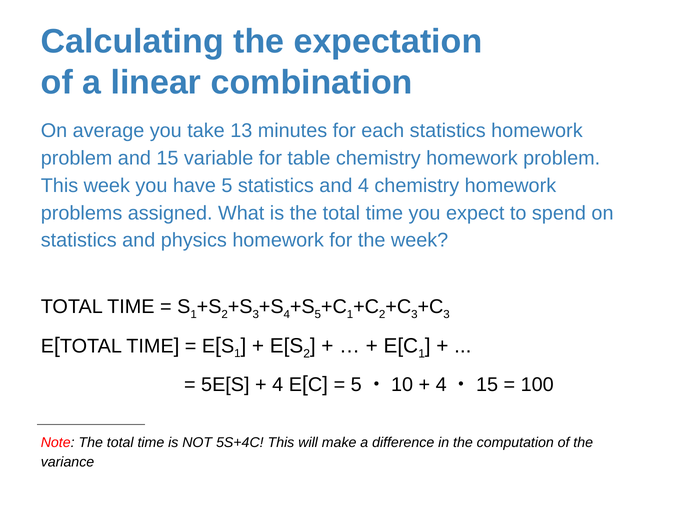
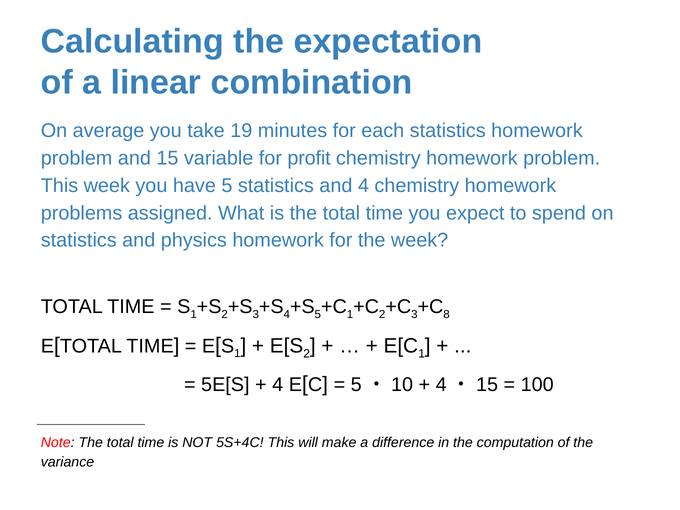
13: 13 -> 19
table: table -> profit
3 at (447, 315): 3 -> 8
